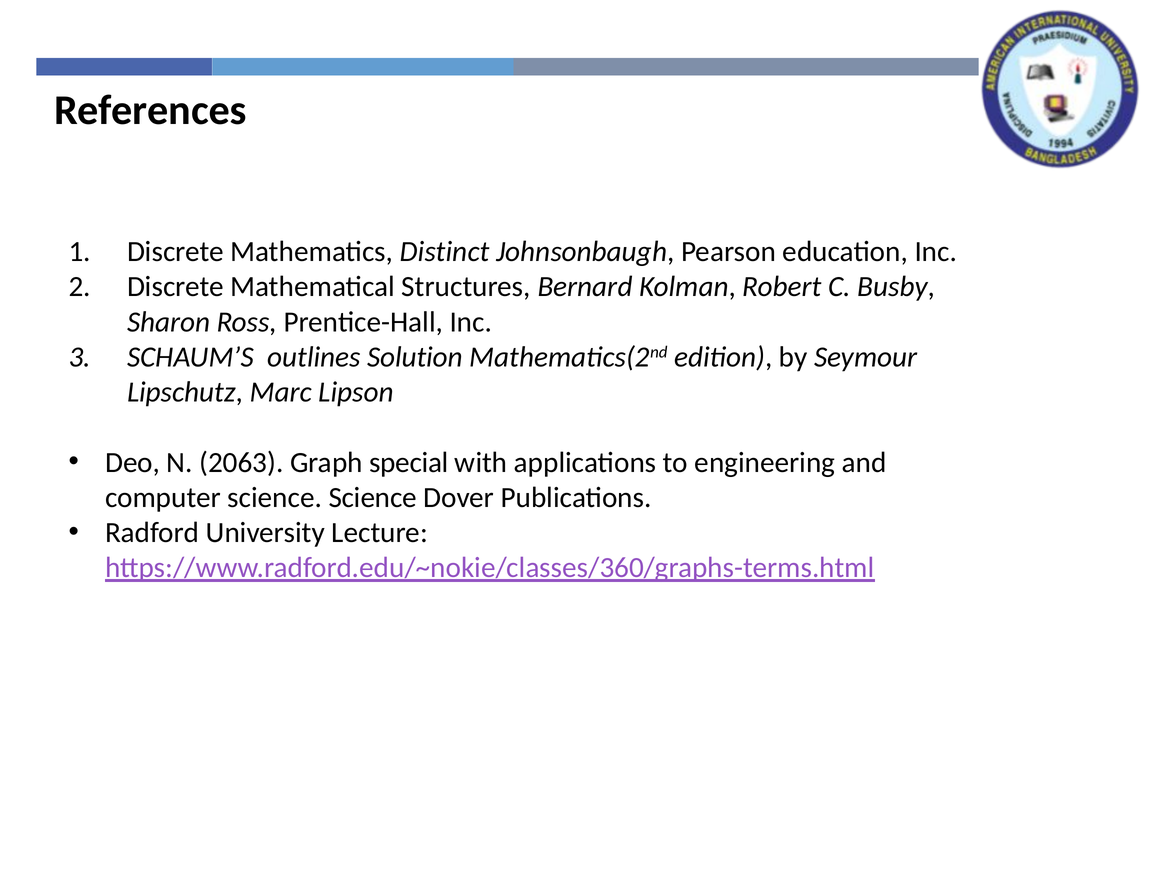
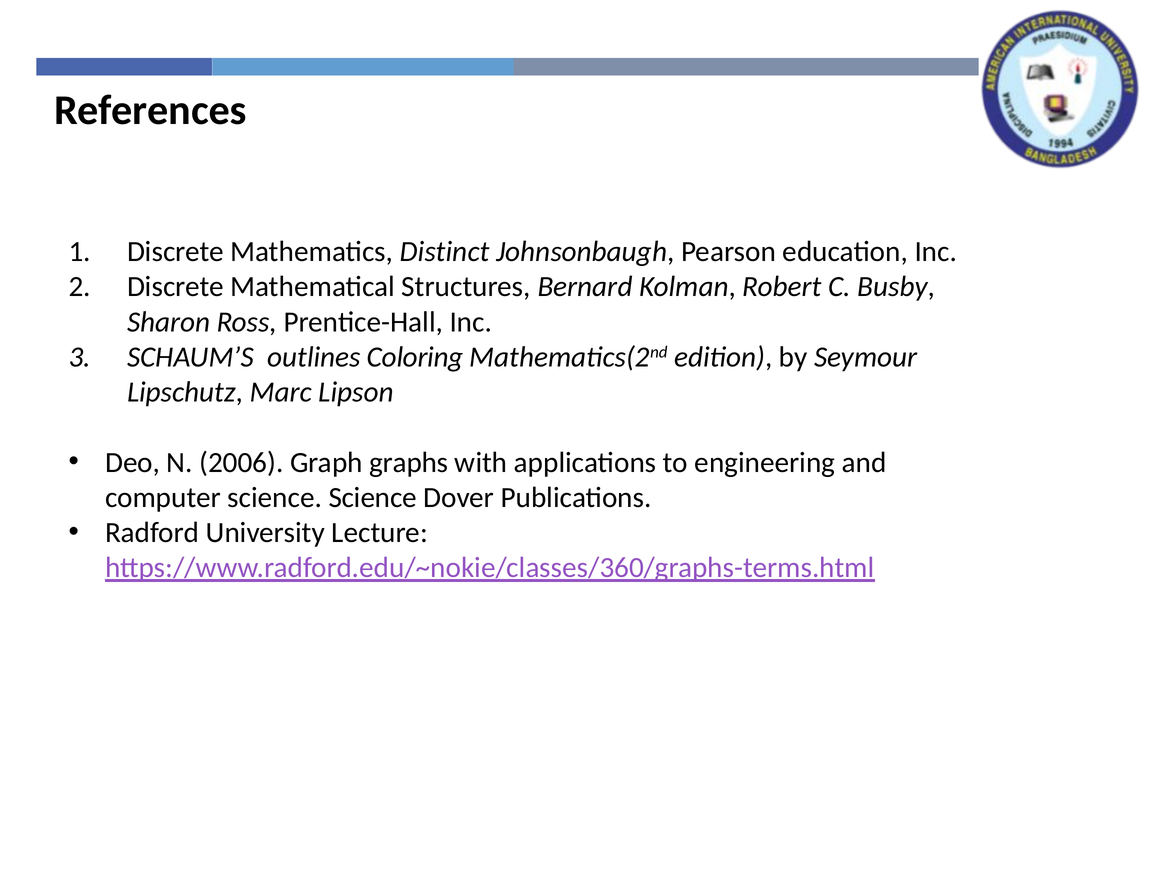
Solution: Solution -> Coloring
2063: 2063 -> 2006
special: special -> graphs
